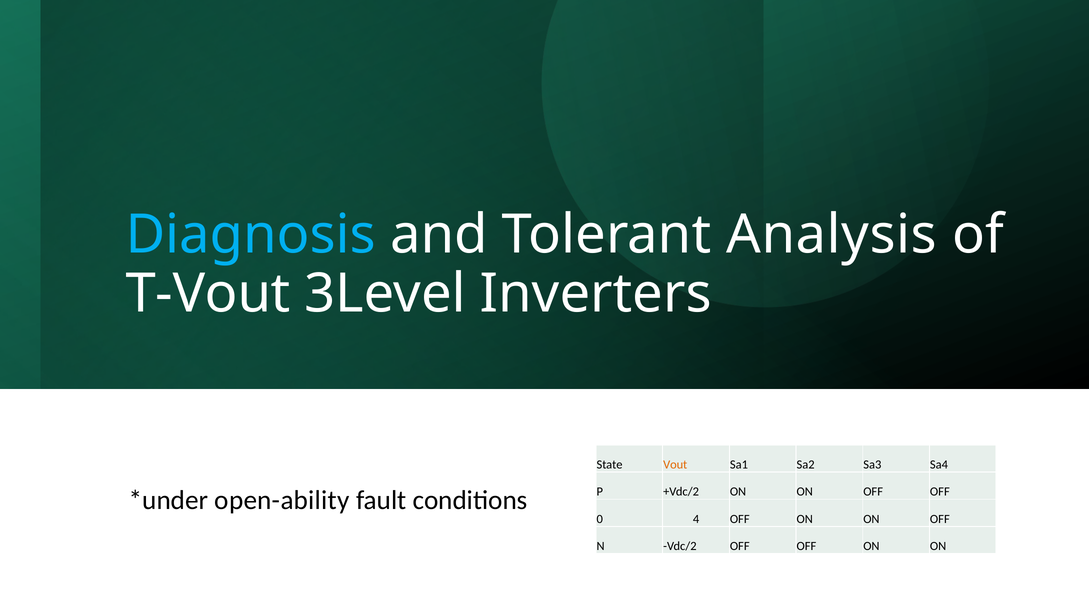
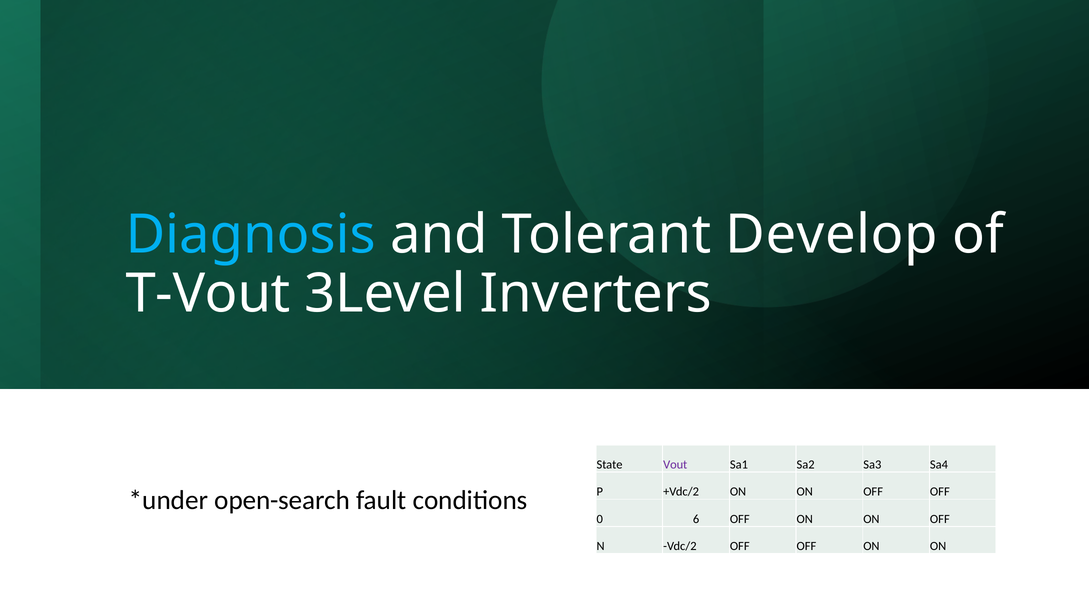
Analysis: Analysis -> Develop
Vout colour: orange -> purple
open-ability: open-ability -> open-search
4: 4 -> 6
